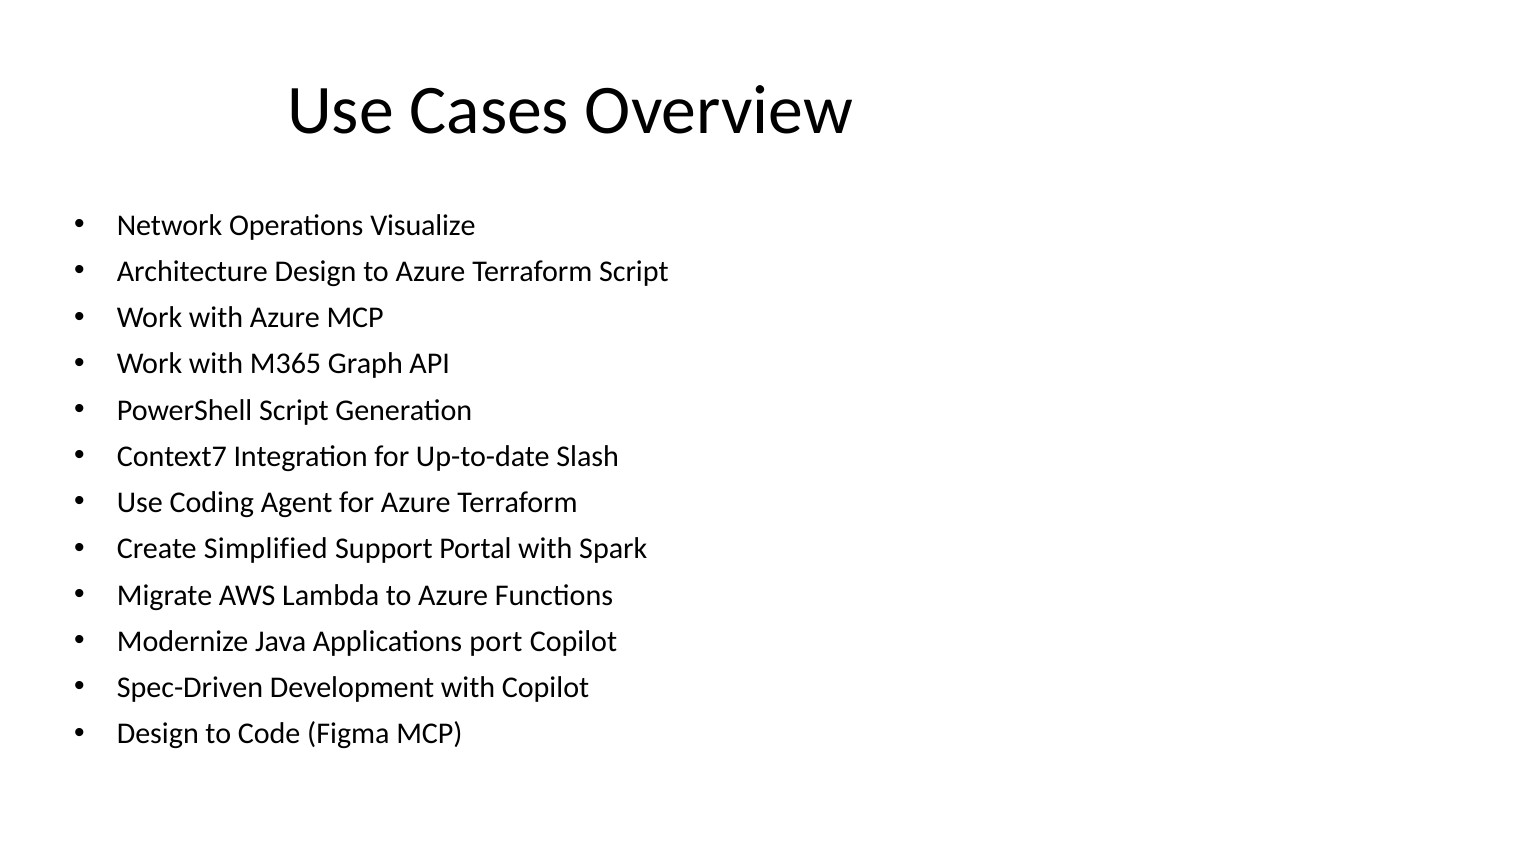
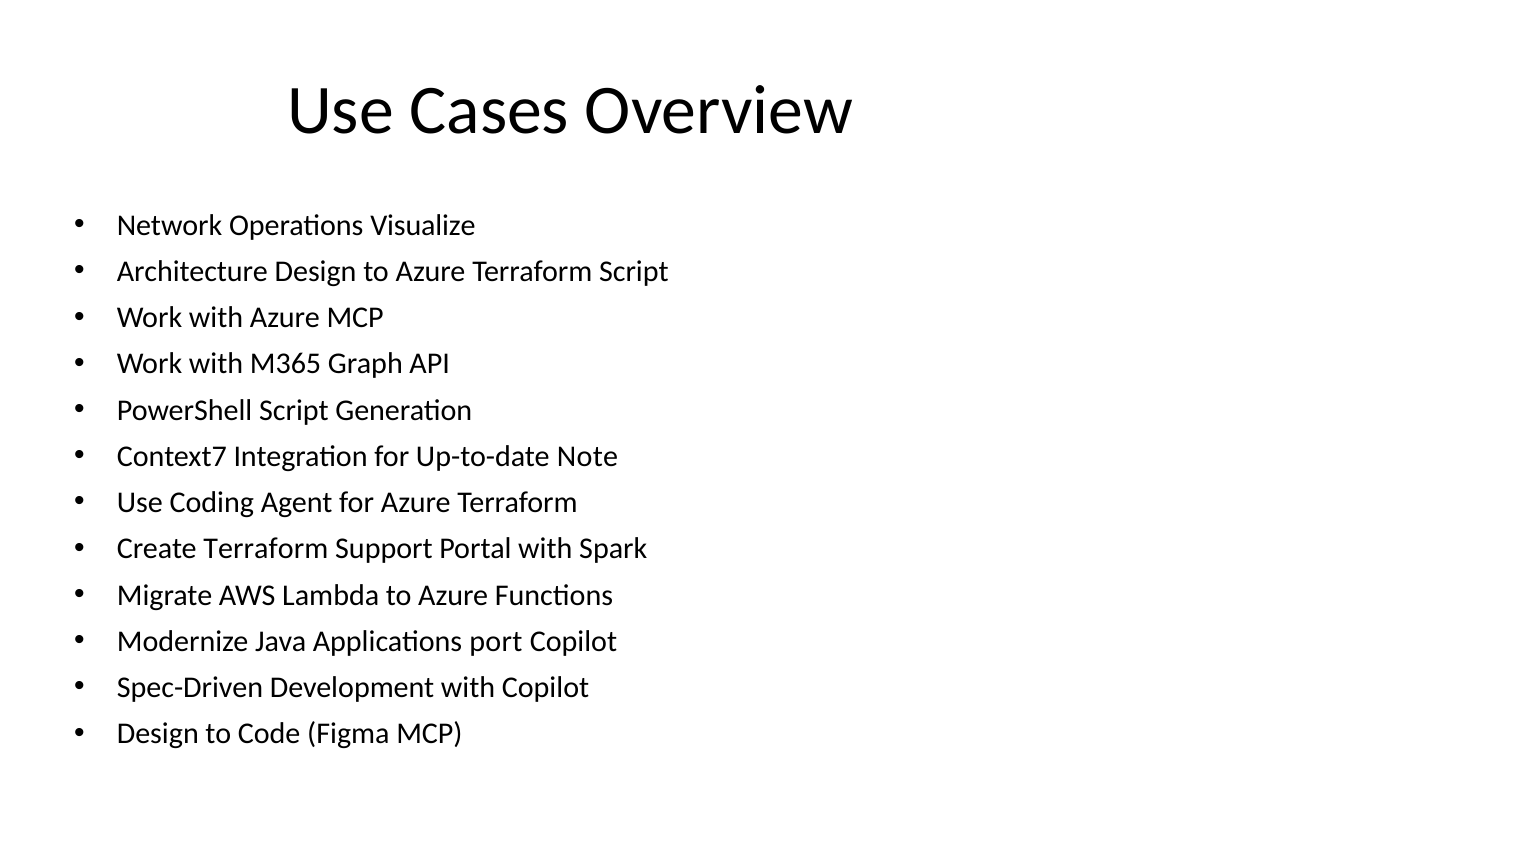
Slash: Slash -> Note
Create Simplified: Simplified -> Terraform
